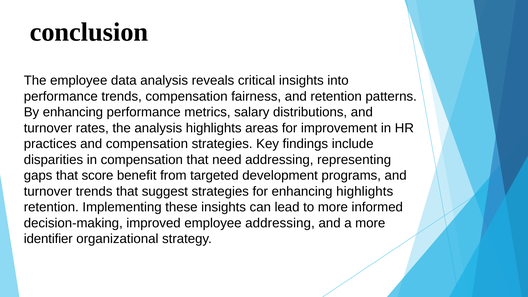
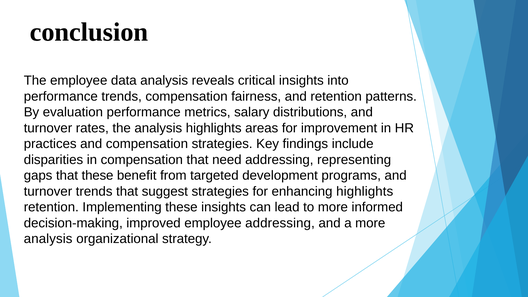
By enhancing: enhancing -> evaluation
that score: score -> these
identifier at (48, 239): identifier -> analysis
